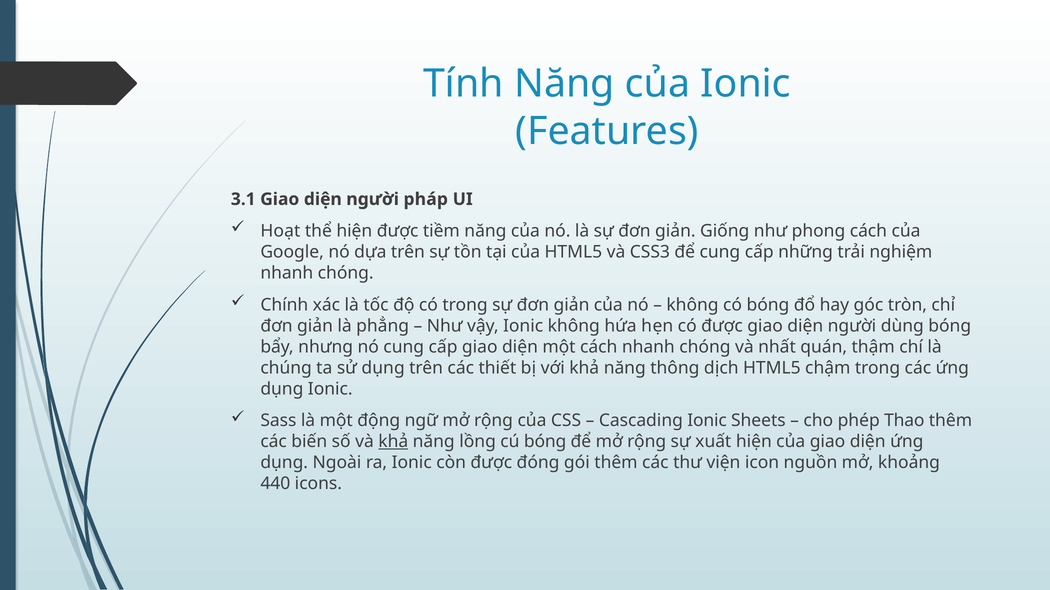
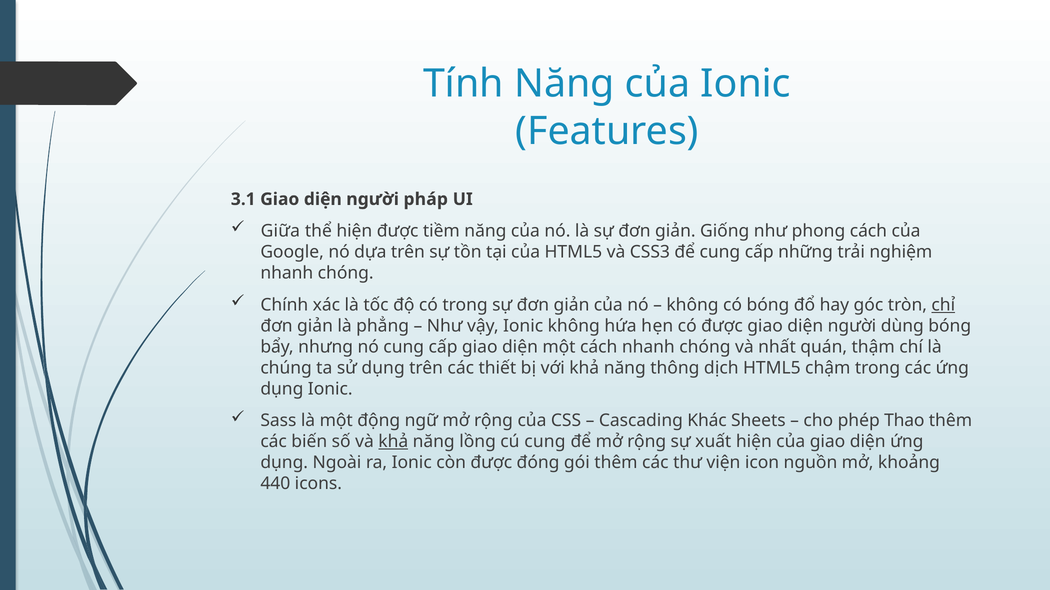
Hoạt: Hoạt -> Giữa
chỉ underline: none -> present
Cascading Ionic: Ionic -> Khác
cú bóng: bóng -> cung
